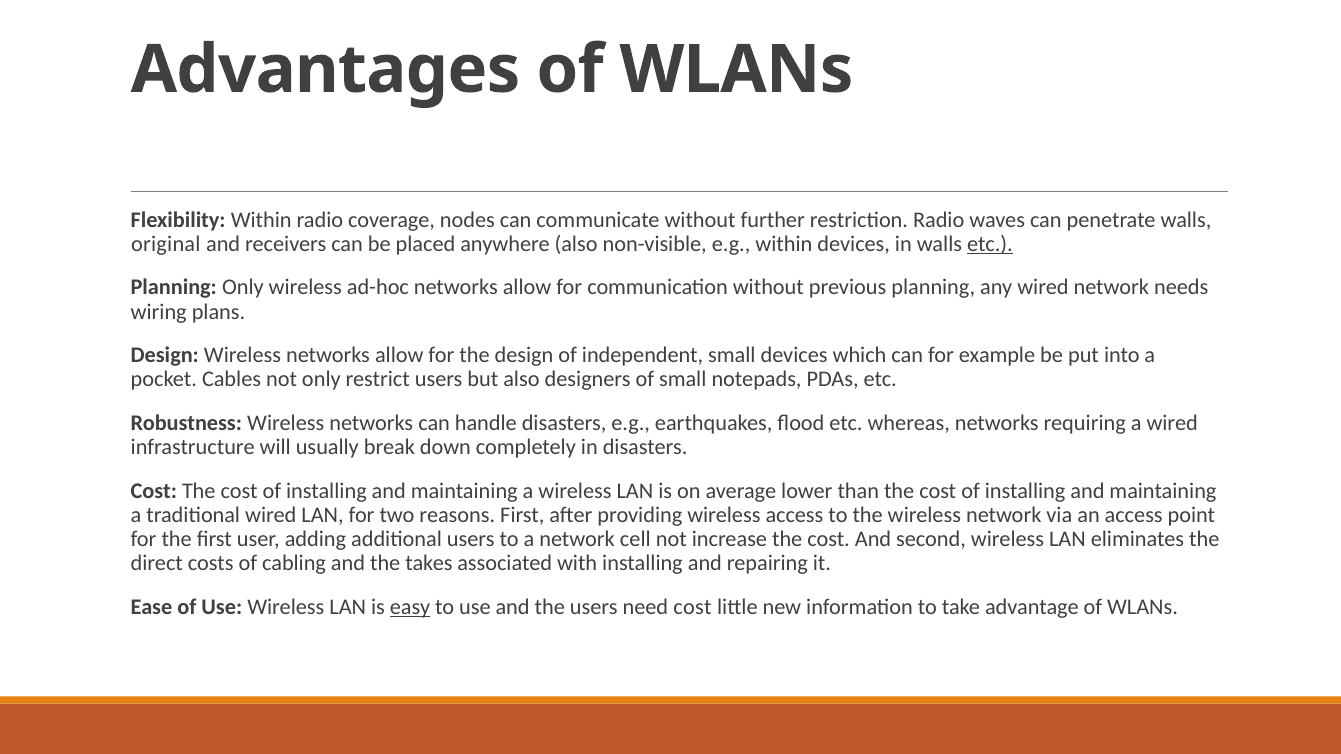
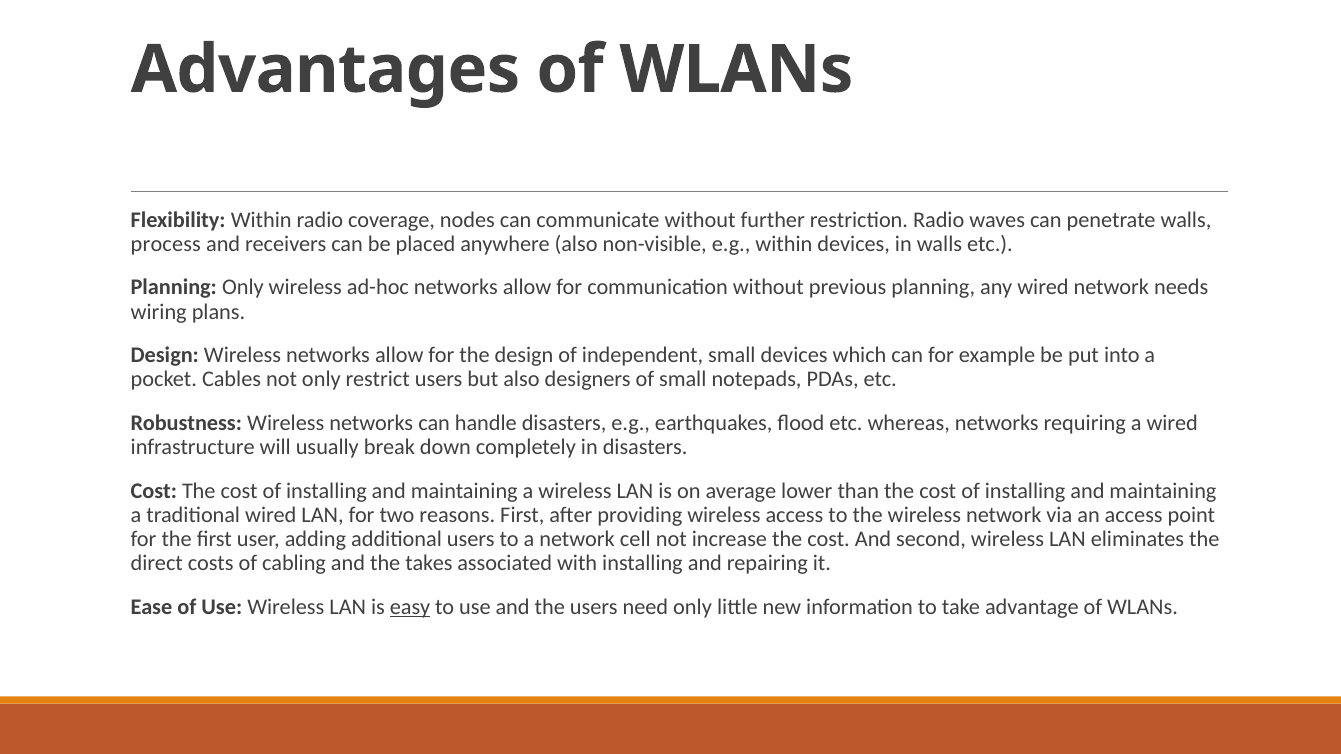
original: original -> process
etc at (990, 244) underline: present -> none
need cost: cost -> only
